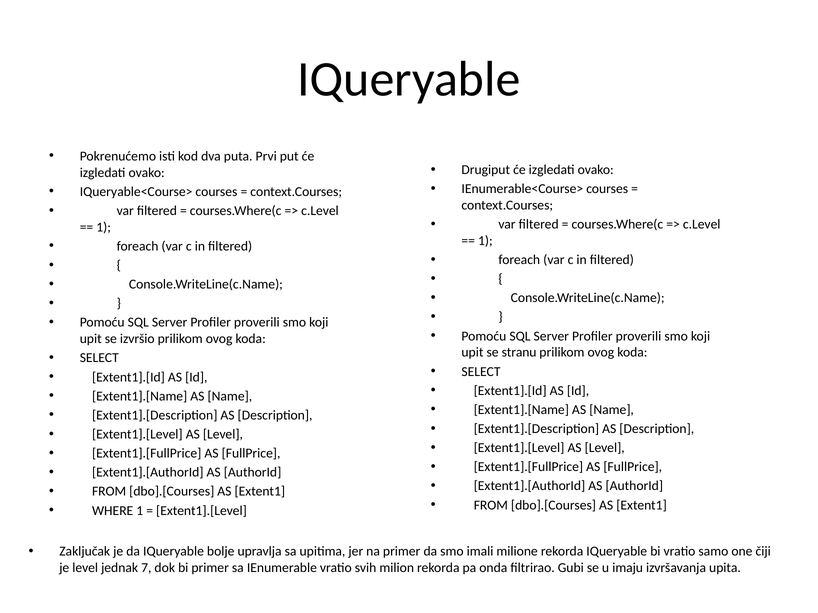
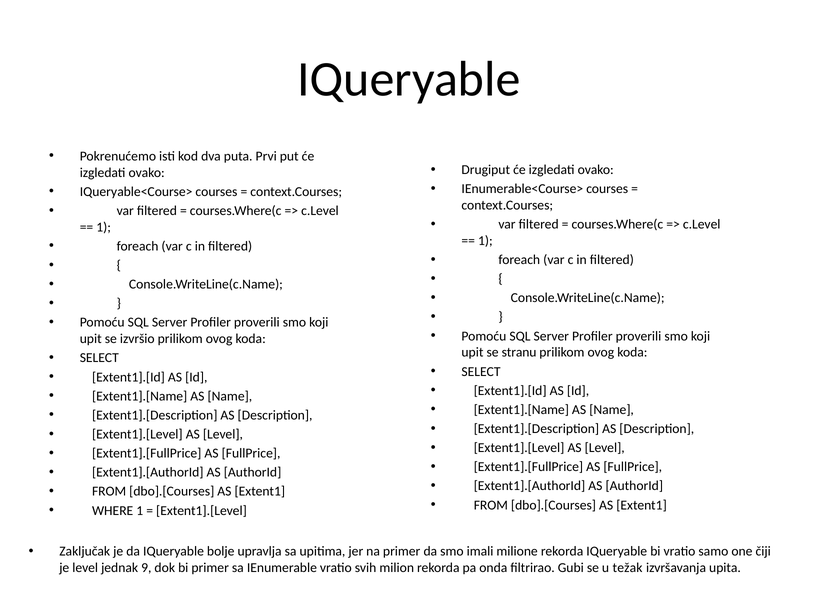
7: 7 -> 9
imaju: imaju -> težak
